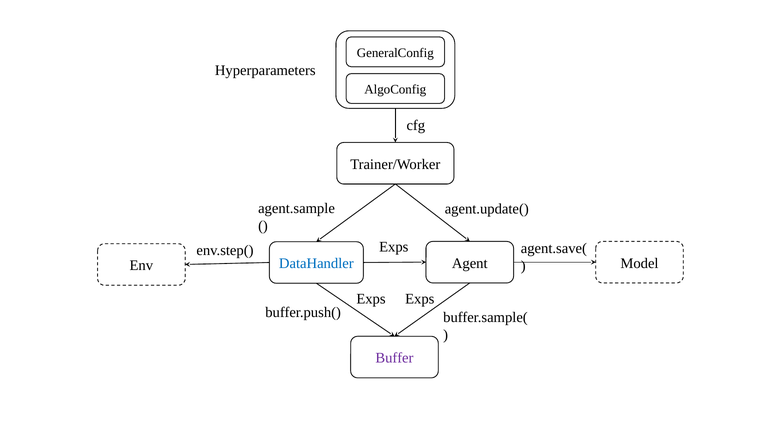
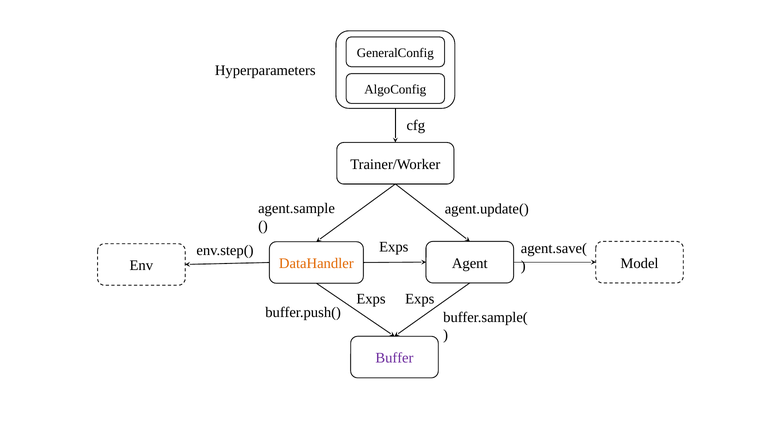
DataHandler colour: blue -> orange
